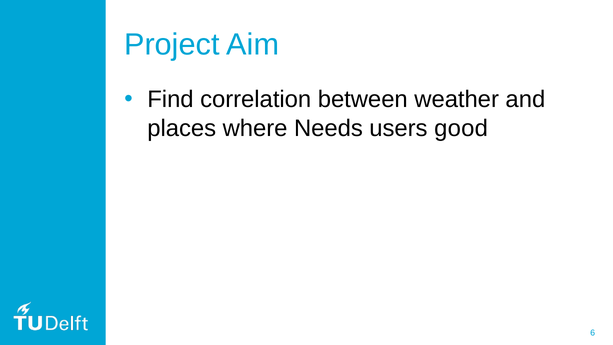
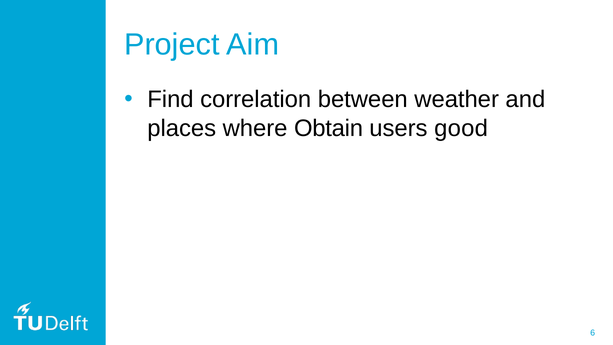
Needs: Needs -> Obtain
